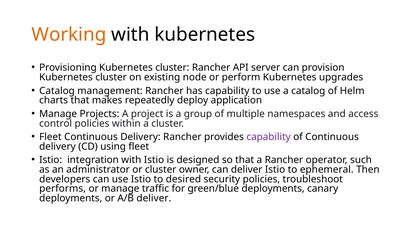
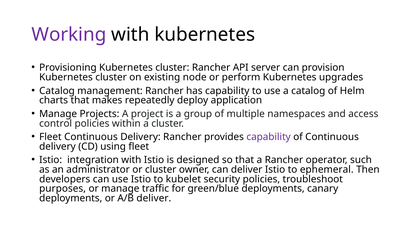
Working colour: orange -> purple
desired: desired -> kubelet
performs: performs -> purposes
